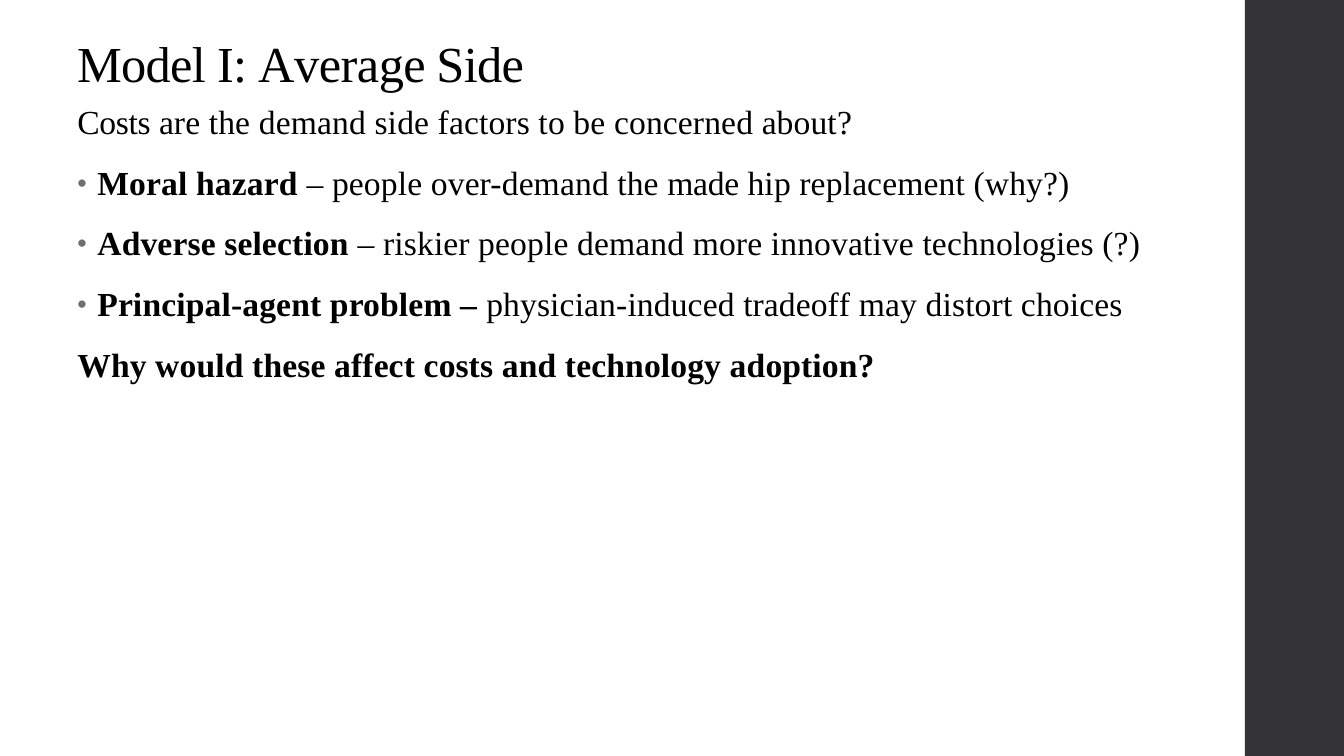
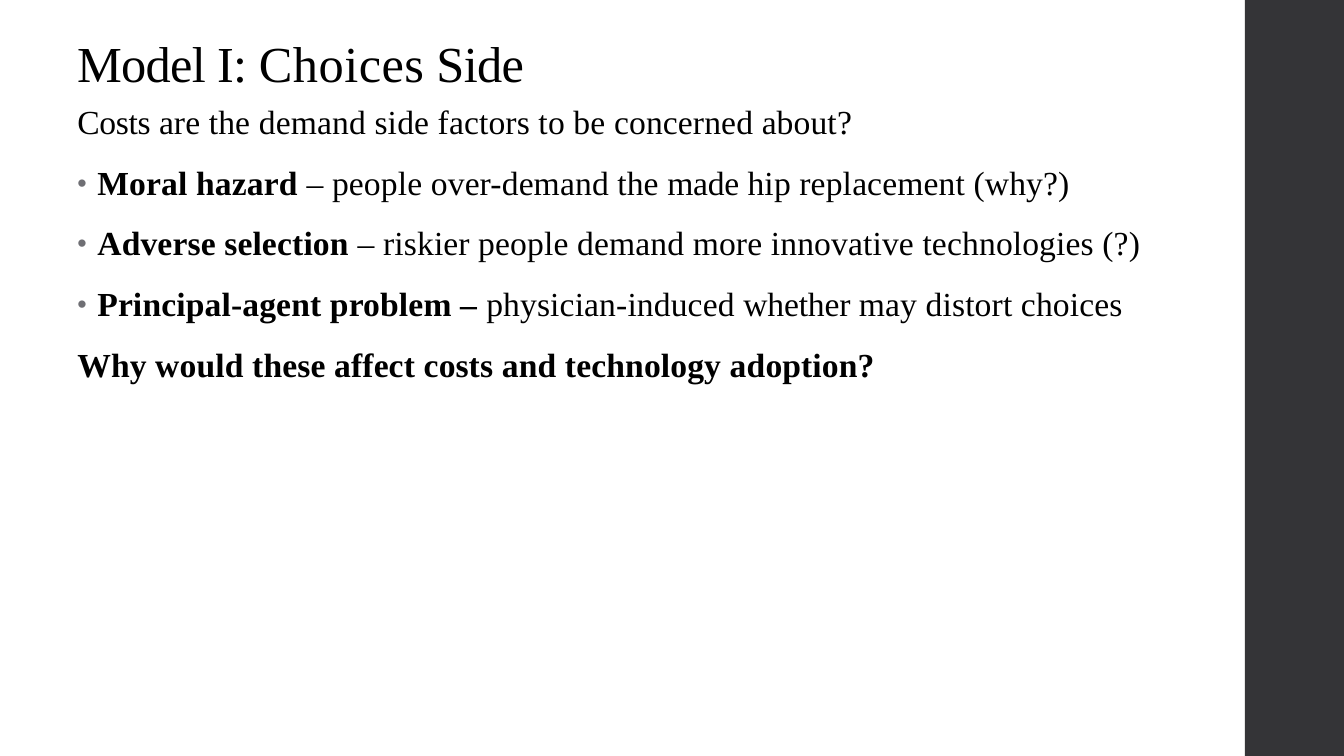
I Average: Average -> Choices
tradeoff: tradeoff -> whether
